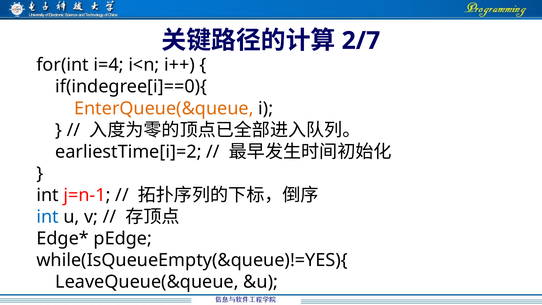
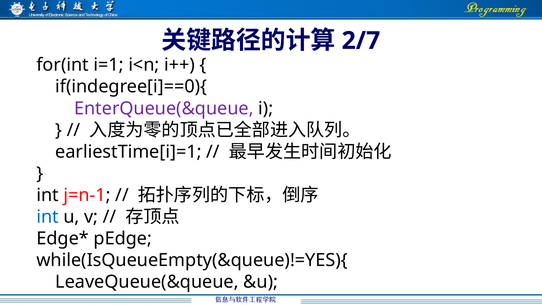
i=4: i=4 -> i=1
EnterQueue(&queue colour: orange -> purple
earliestTime[i]=2: earliestTime[i]=2 -> earliestTime[i]=1
